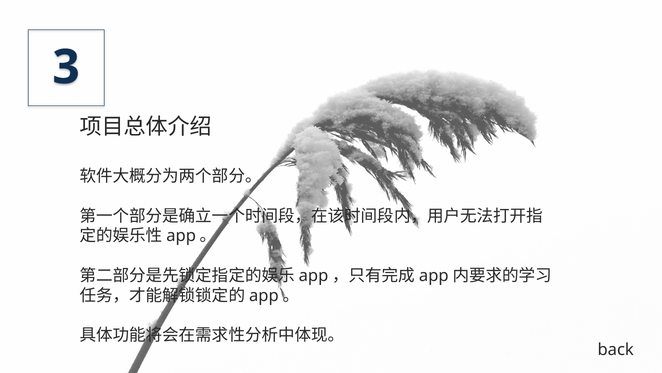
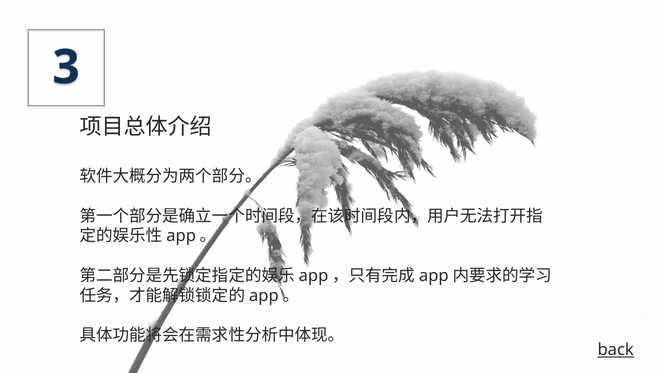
back underline: none -> present
